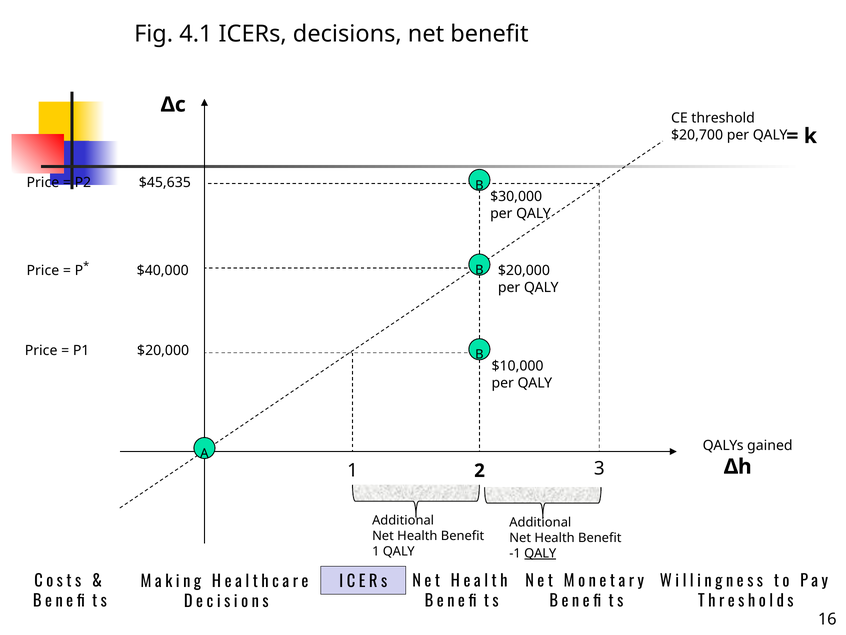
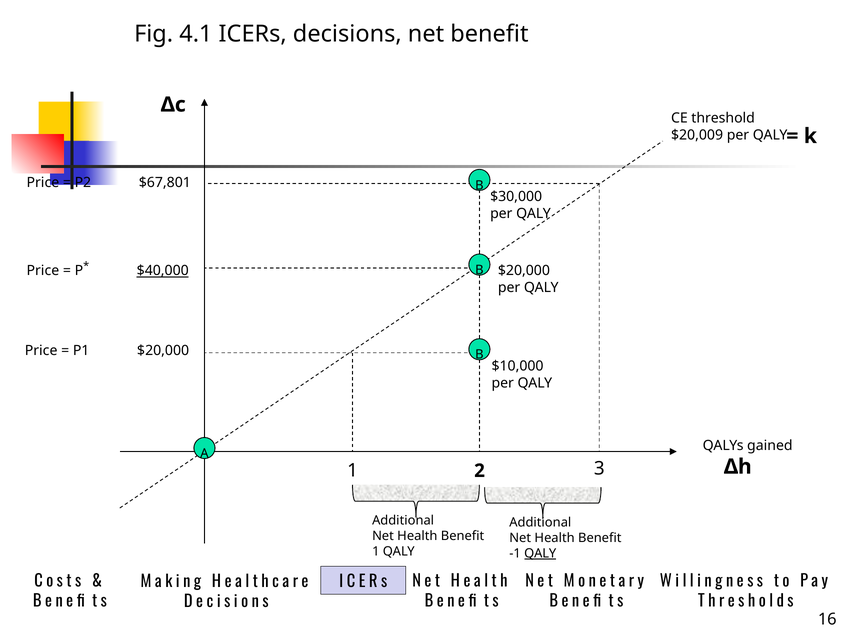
$20,700: $20,700 -> $20,009
$45,635: $45,635 -> $67,801
$40,000 underline: none -> present
